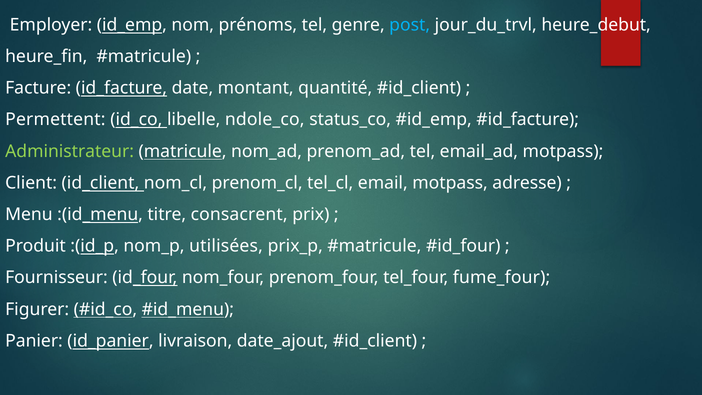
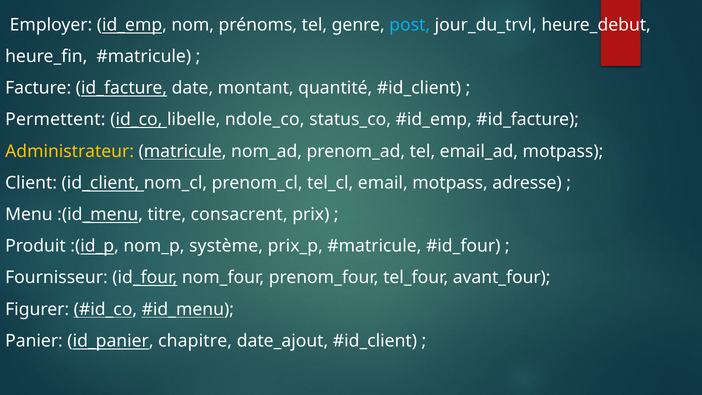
Administrateur colour: light green -> yellow
utilisées: utilisées -> système
fume_four: fume_four -> avant_four
livraison: livraison -> chapitre
